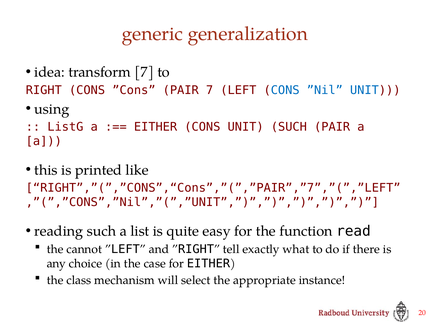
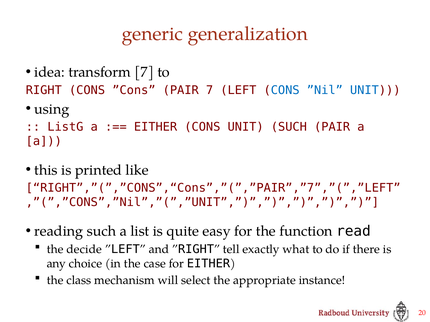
cannot: cannot -> decide
